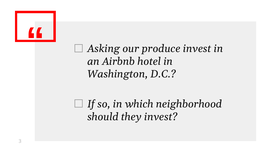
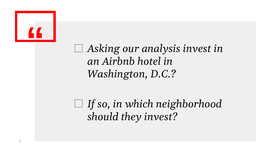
produce: produce -> analysis
